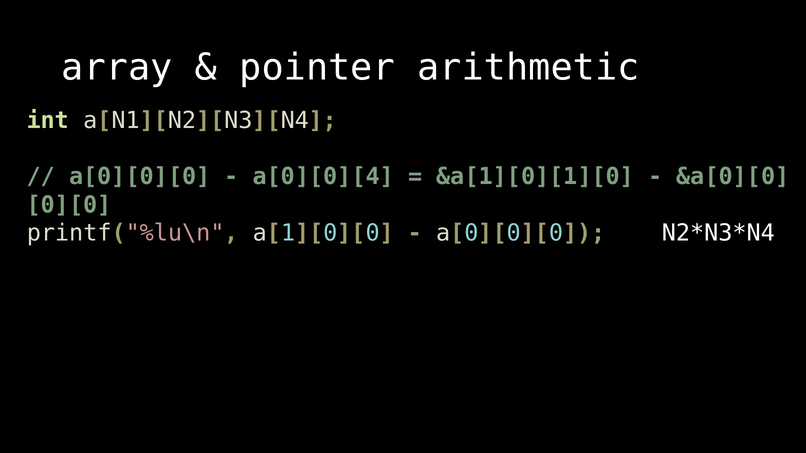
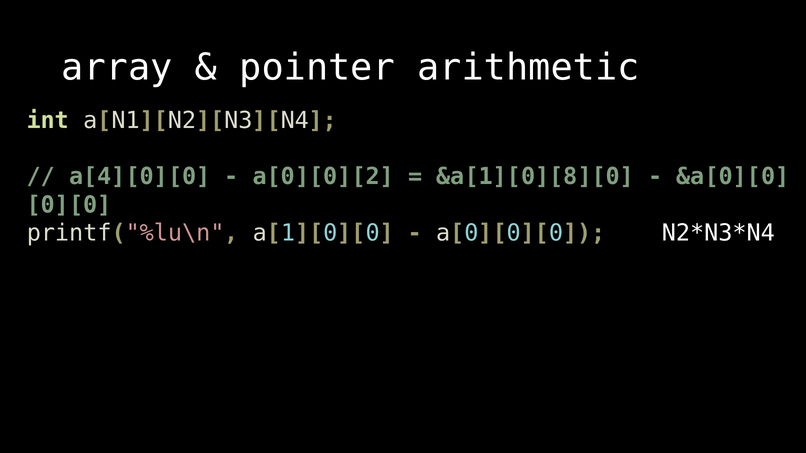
a[0][0][0 at (140, 177): a[0][0][0 -> a[4][0][0
a[0][0][4: a[0][0][4 -> a[0][0][2
&a[1][0][1][0: &a[1][0][1][0 -> &a[1][0][8][0
